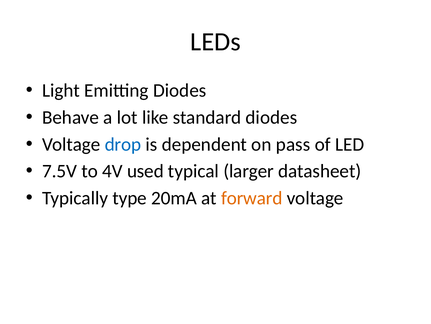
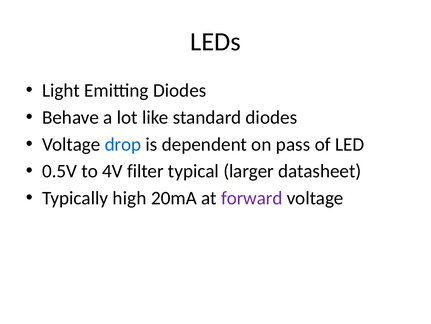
7.5V: 7.5V -> 0.5V
used: used -> filter
type: type -> high
forward colour: orange -> purple
